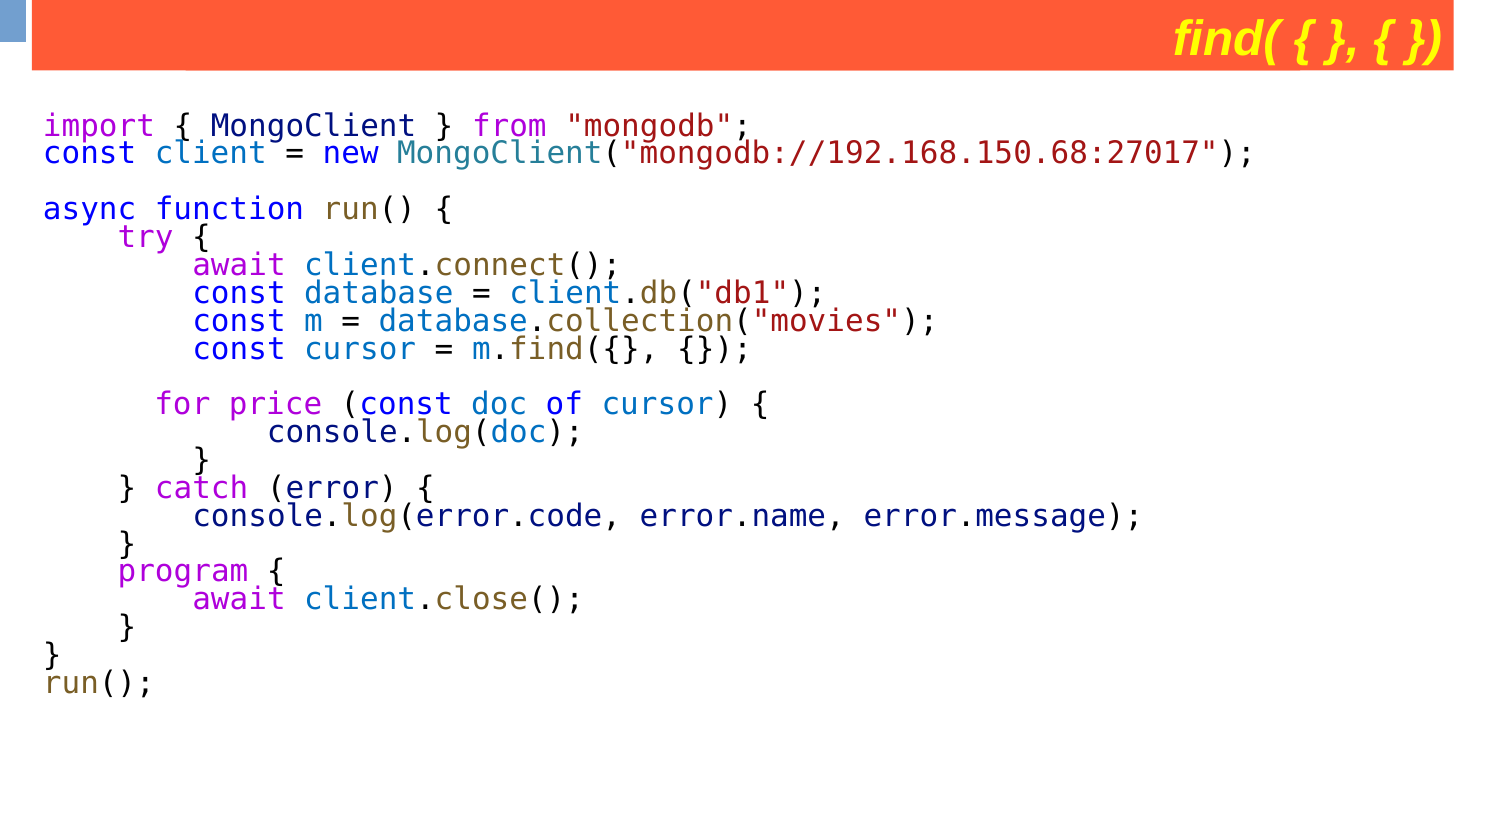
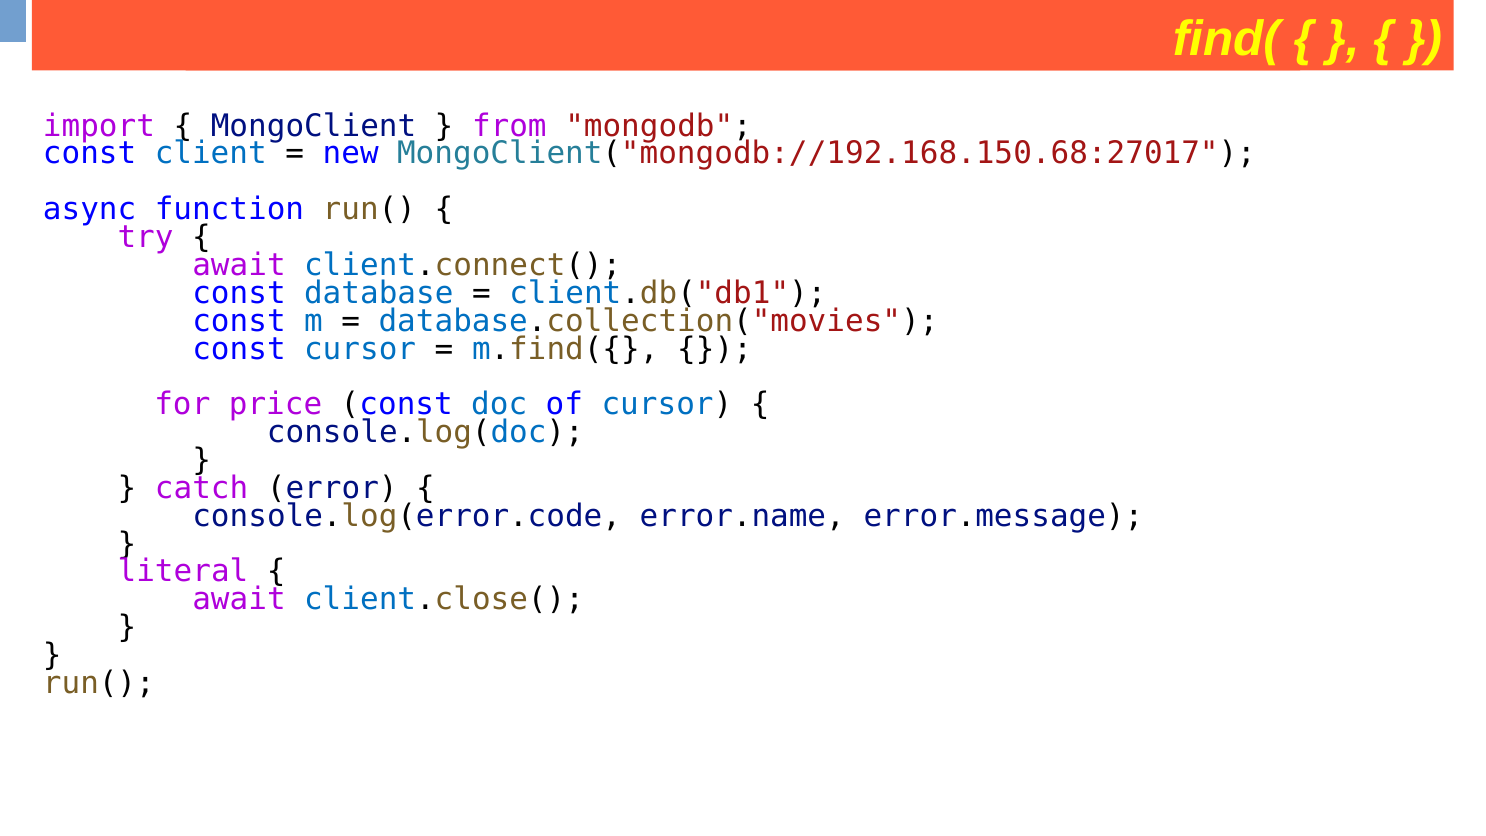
program: program -> literal
